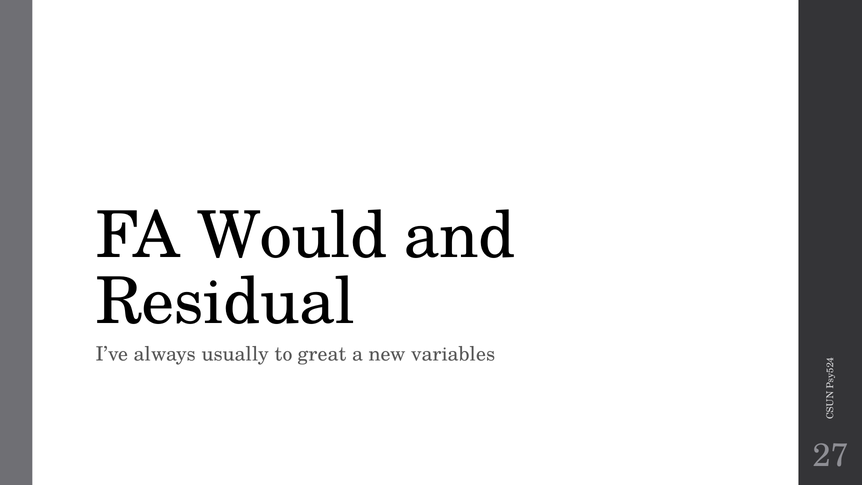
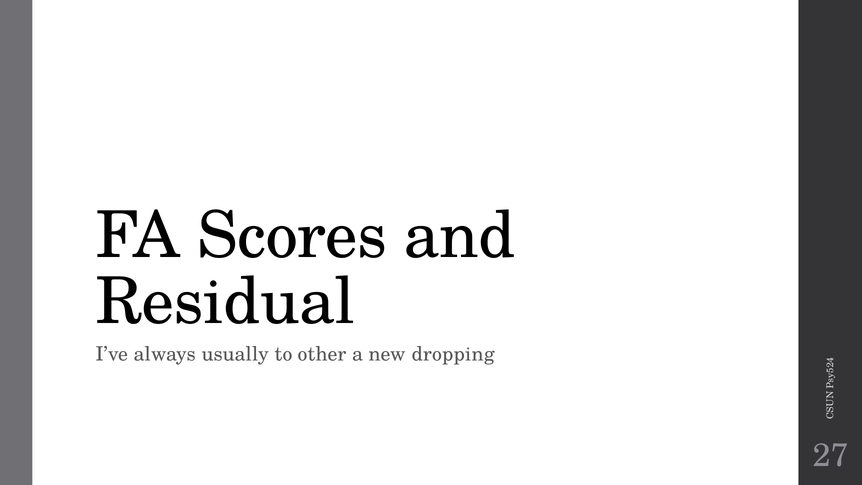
Would: Would -> Scores
great: great -> other
variables: variables -> dropping
